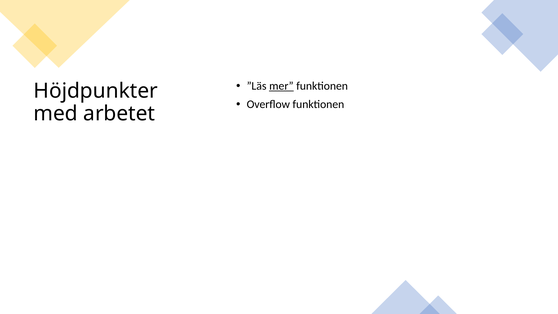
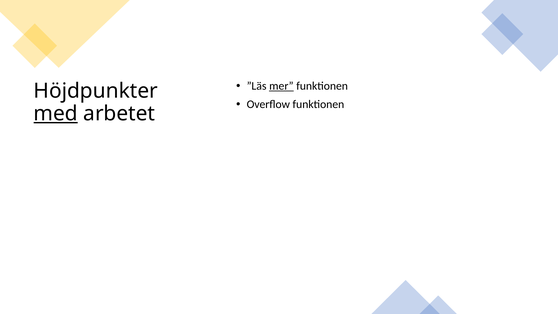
med underline: none -> present
